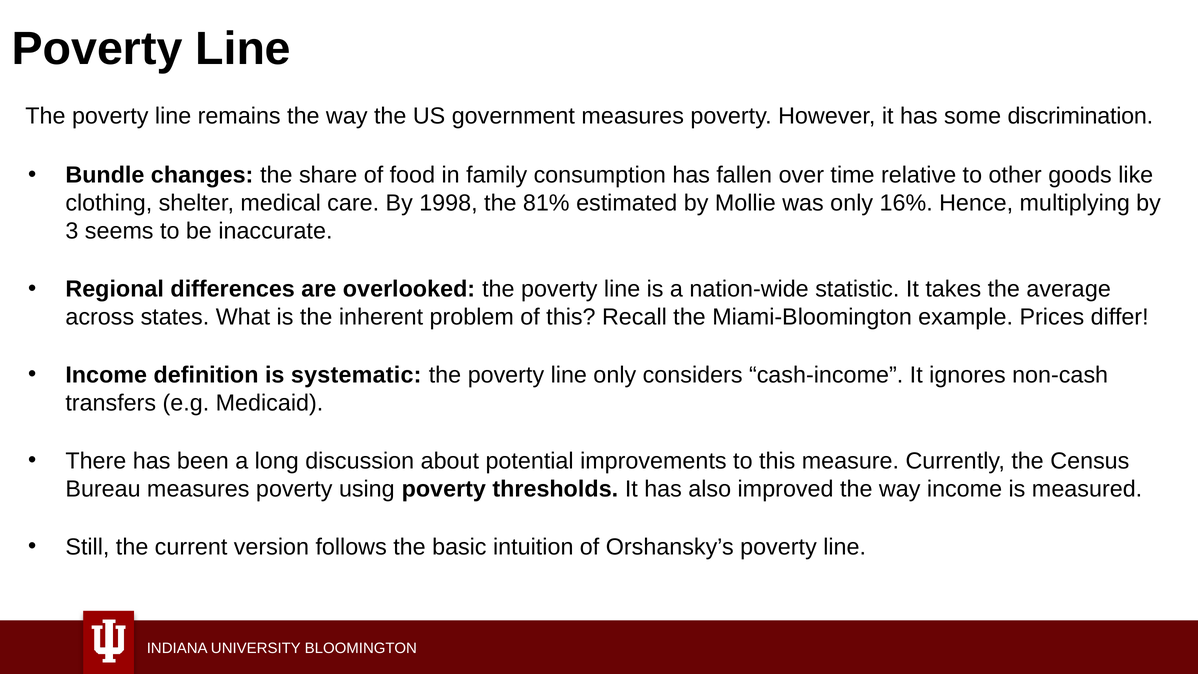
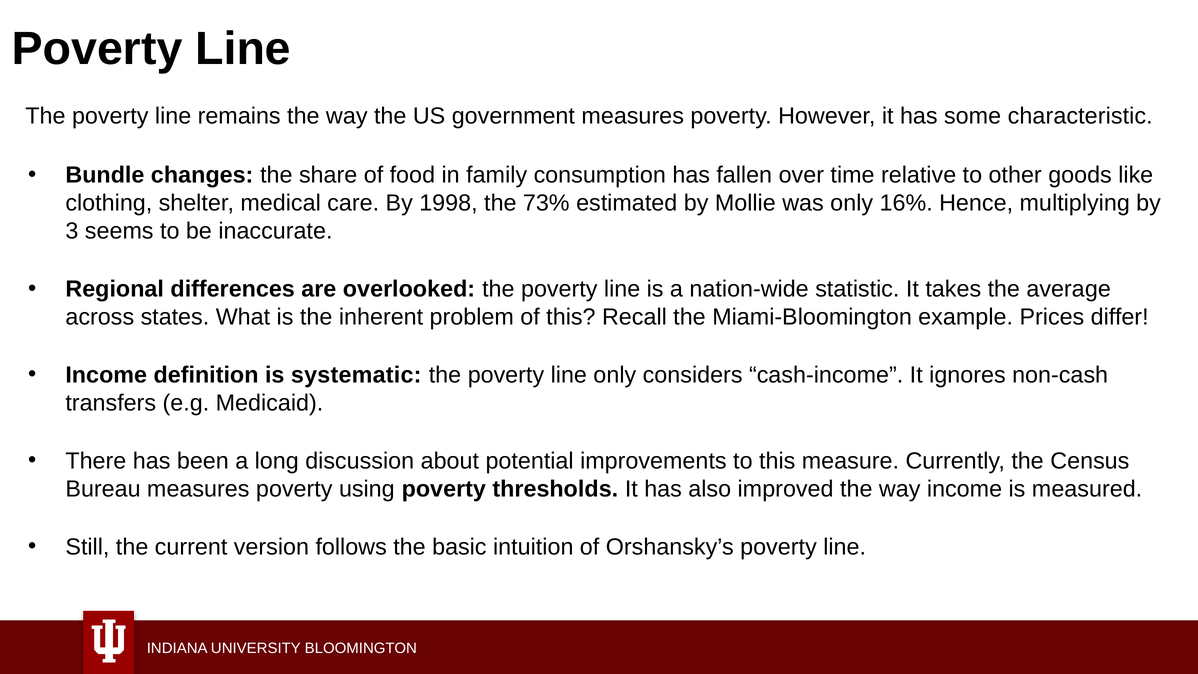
discrimination: discrimination -> characteristic
81%: 81% -> 73%
